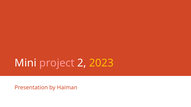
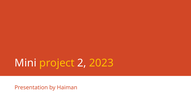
project colour: pink -> yellow
